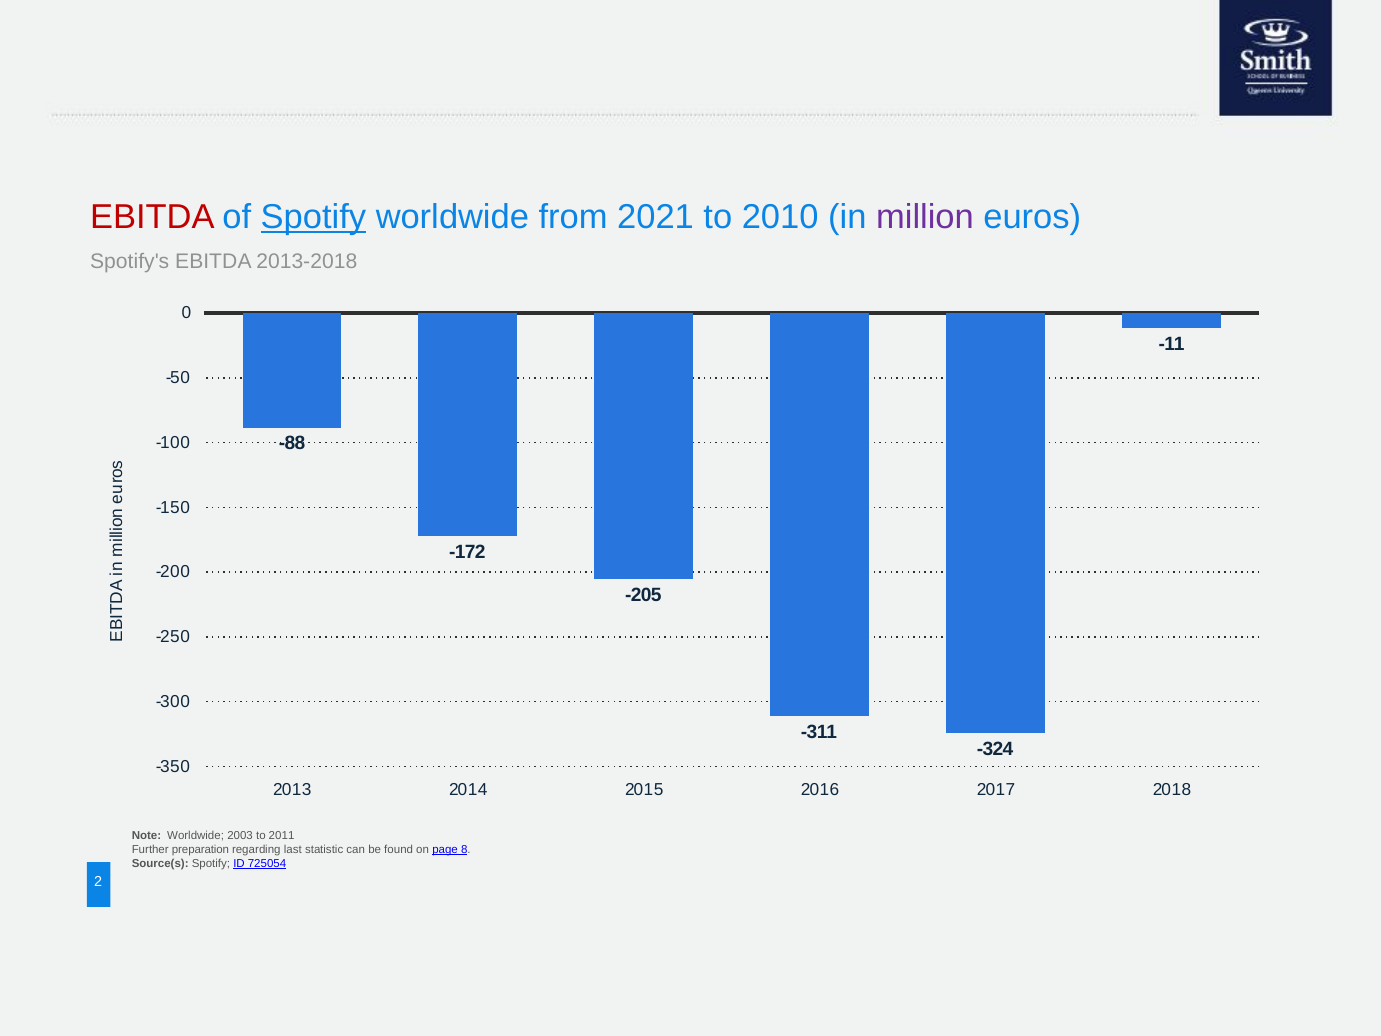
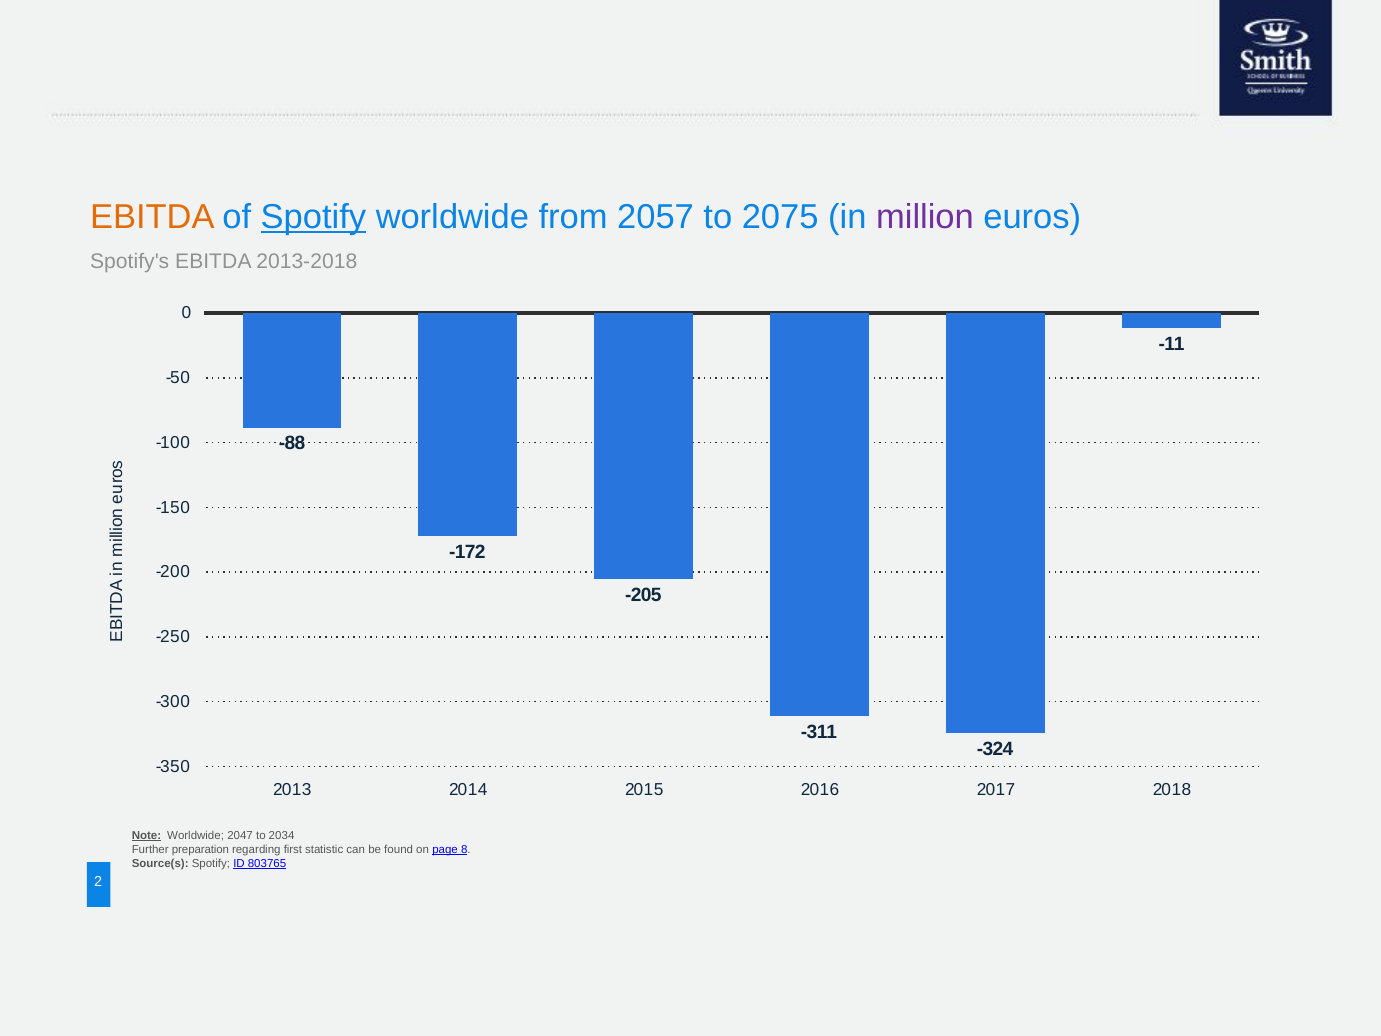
EBITDA at (152, 217) colour: red -> orange
2021: 2021 -> 2057
2010: 2010 -> 2075
Note underline: none -> present
2003: 2003 -> 2047
2011: 2011 -> 2034
last: last -> first
725054: 725054 -> 803765
